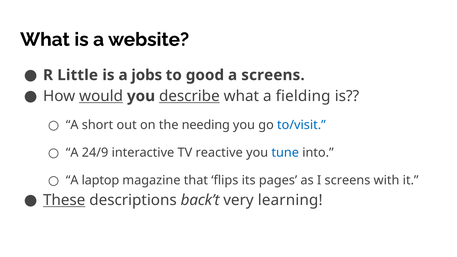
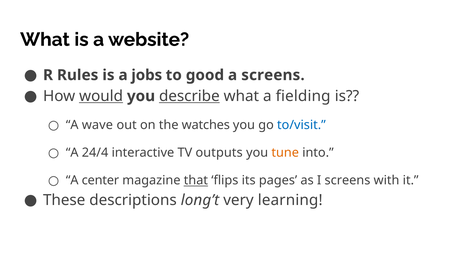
Little: Little -> Rules
short: short -> wave
needing: needing -> watches
24/9: 24/9 -> 24/4
reactive: reactive -> outputs
tune colour: blue -> orange
laptop: laptop -> center
that underline: none -> present
These underline: present -> none
back’t: back’t -> long’t
